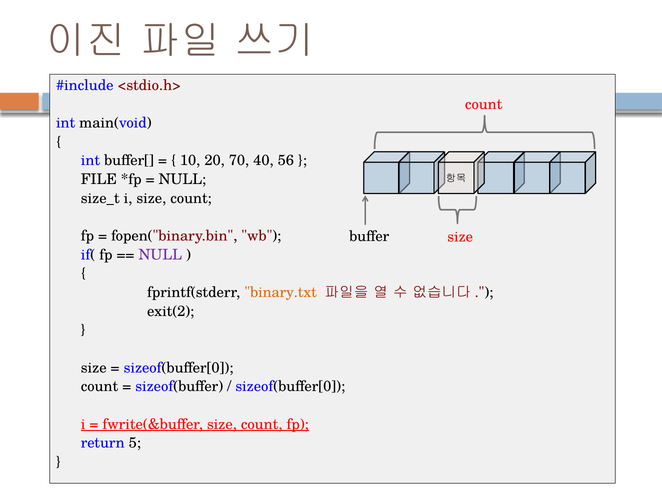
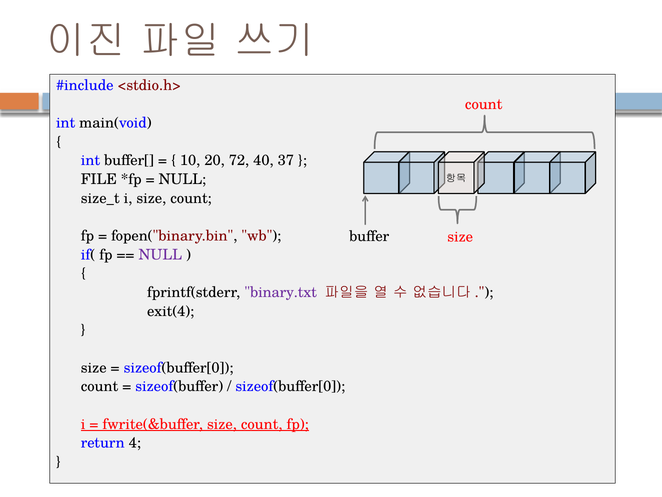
70: 70 -> 72
56: 56 -> 37
binary.txt colour: orange -> purple
exit(2: exit(2 -> exit(4
5: 5 -> 4
